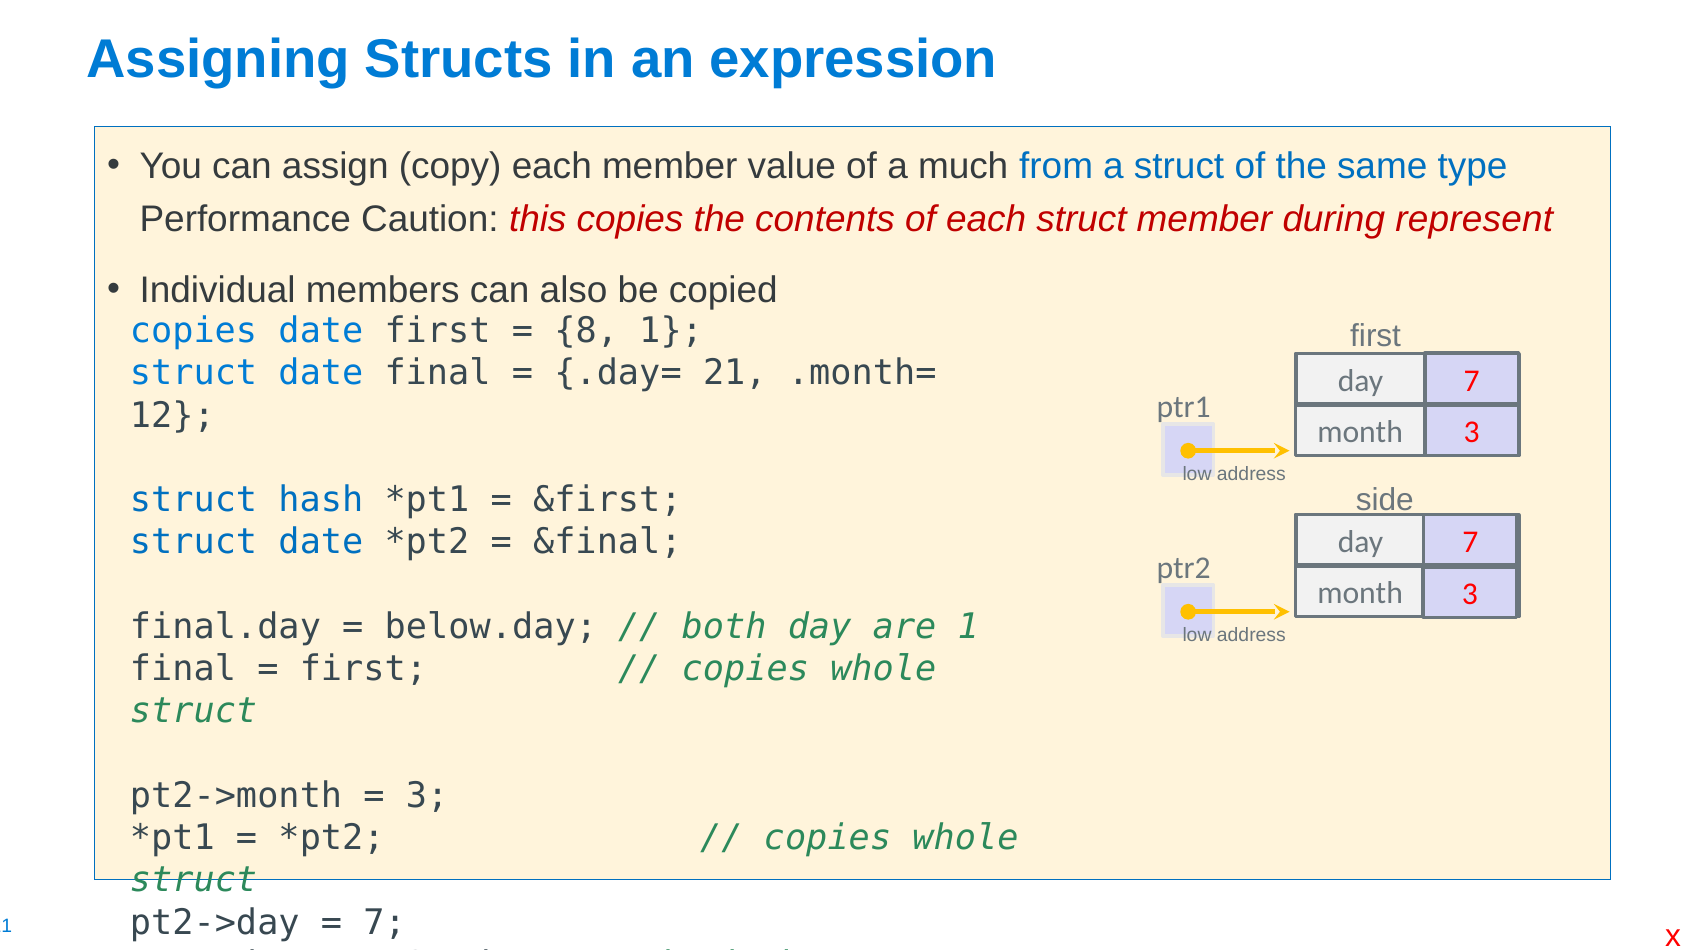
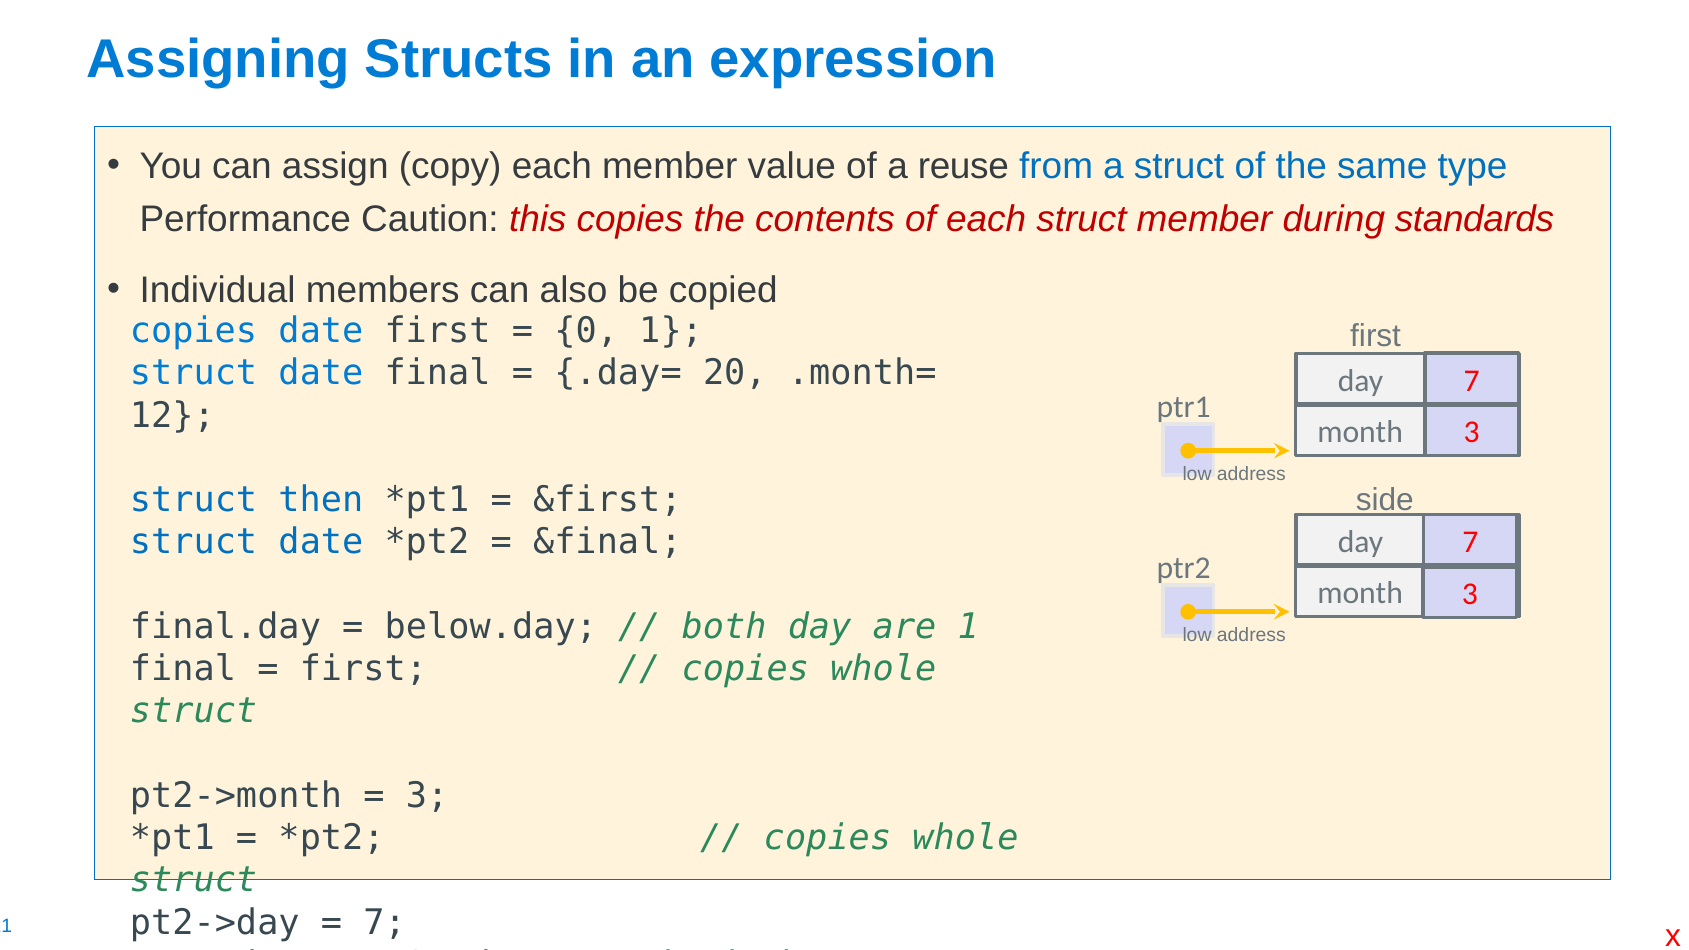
much: much -> reuse
represent: represent -> standards
8: 8 -> 0
.day= 21: 21 -> 20
hash: hash -> then
